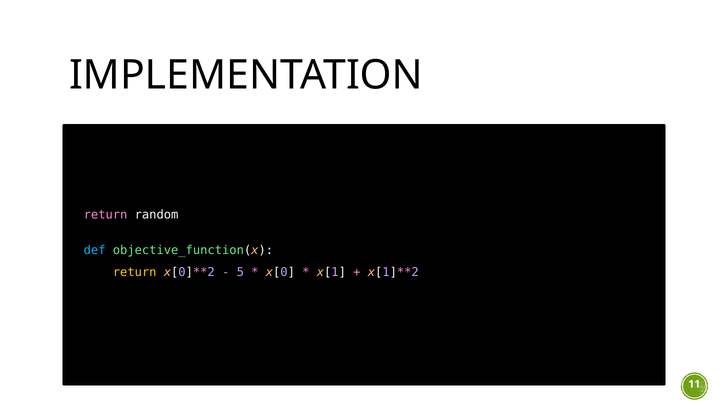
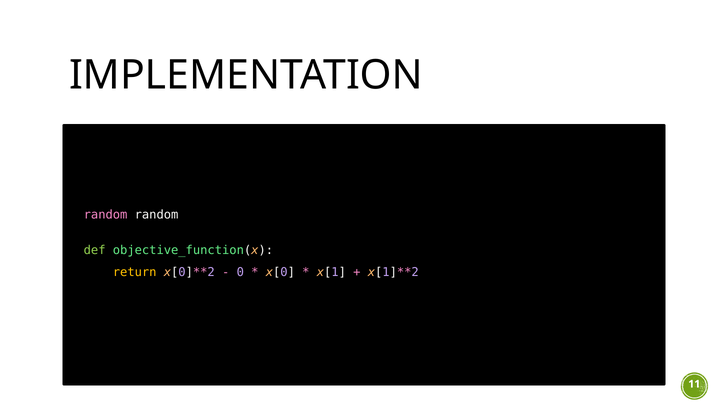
return at (106, 215): return -> random
def colour: light blue -> light green
5: 5 -> 0
